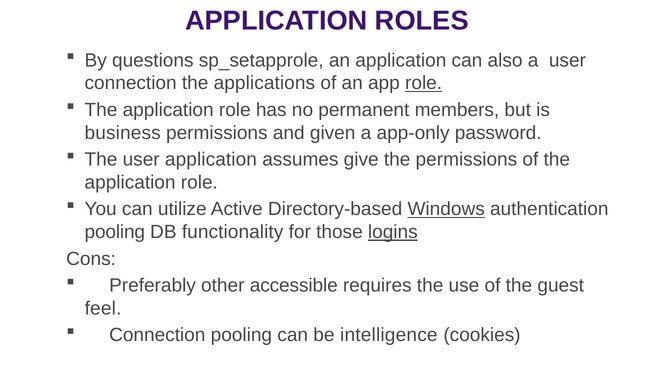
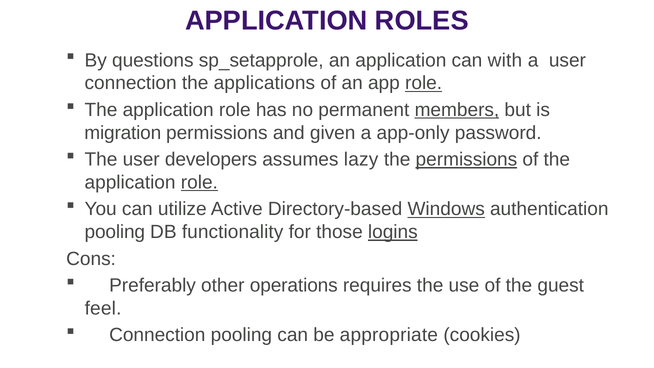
also: also -> with
members underline: none -> present
business: business -> migration
user application: application -> developers
give: give -> lazy
permissions at (466, 159) underline: none -> present
role at (199, 182) underline: none -> present
accessible: accessible -> operations
intelligence: intelligence -> appropriate
